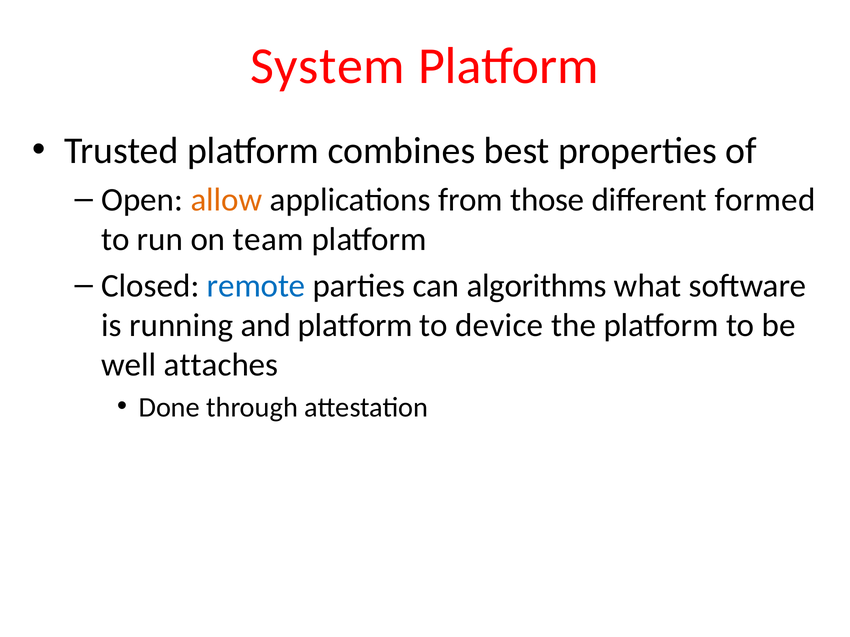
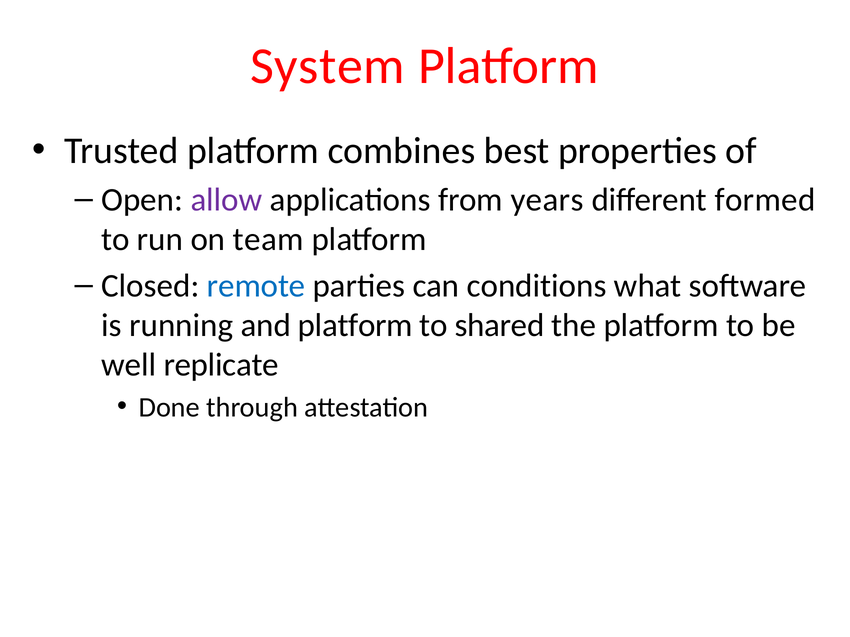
allow colour: orange -> purple
those: those -> years
algorithms: algorithms -> conditions
device: device -> shared
attaches: attaches -> replicate
